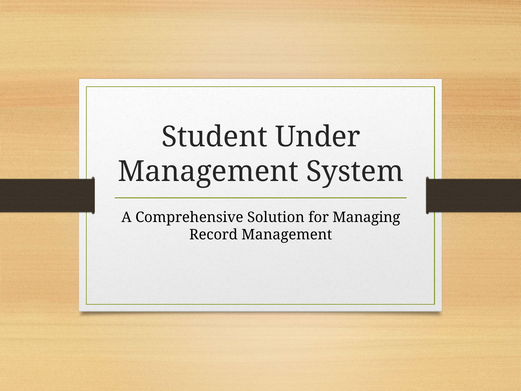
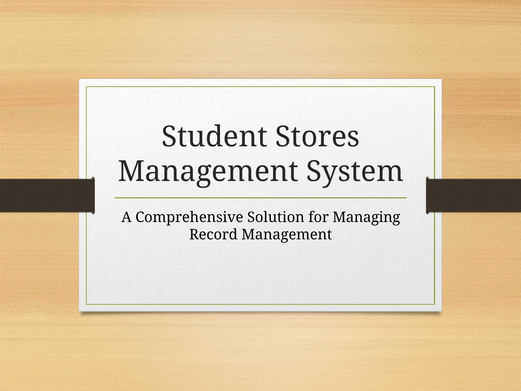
Under: Under -> Stores
